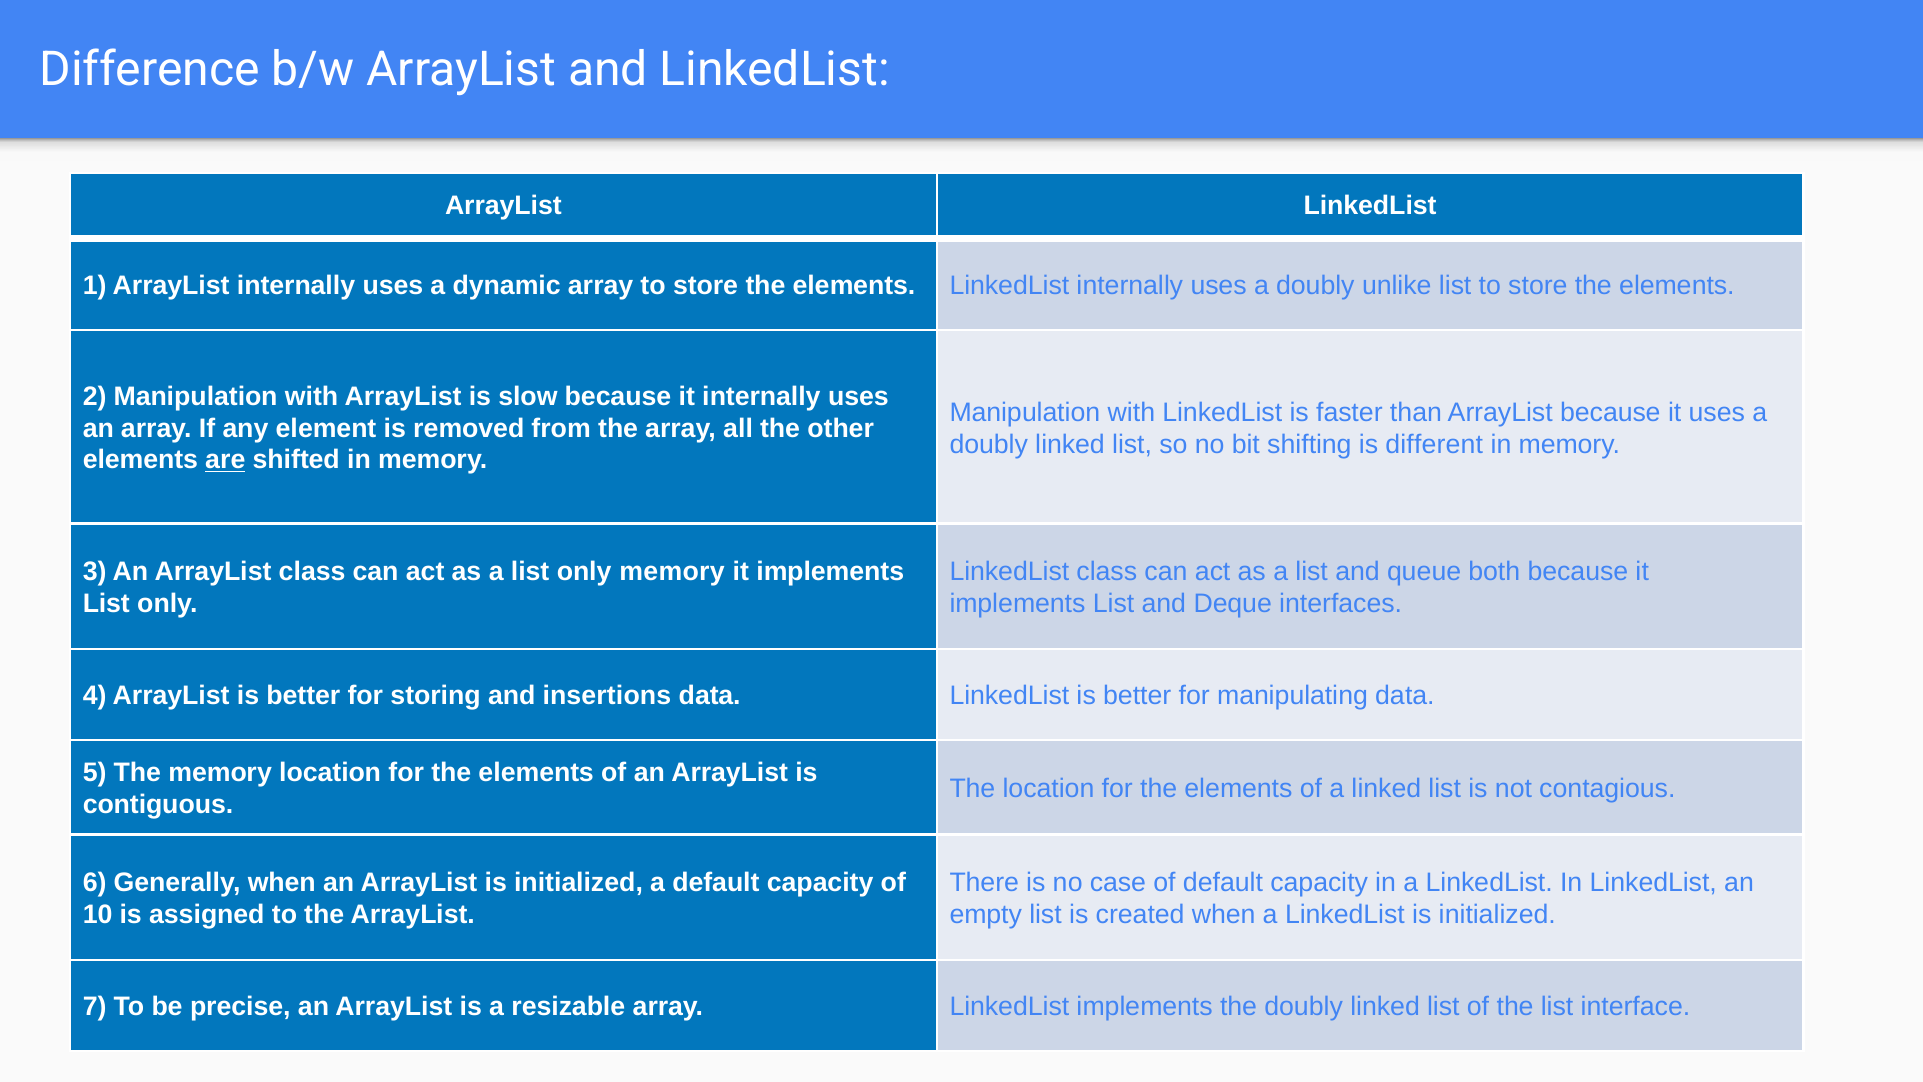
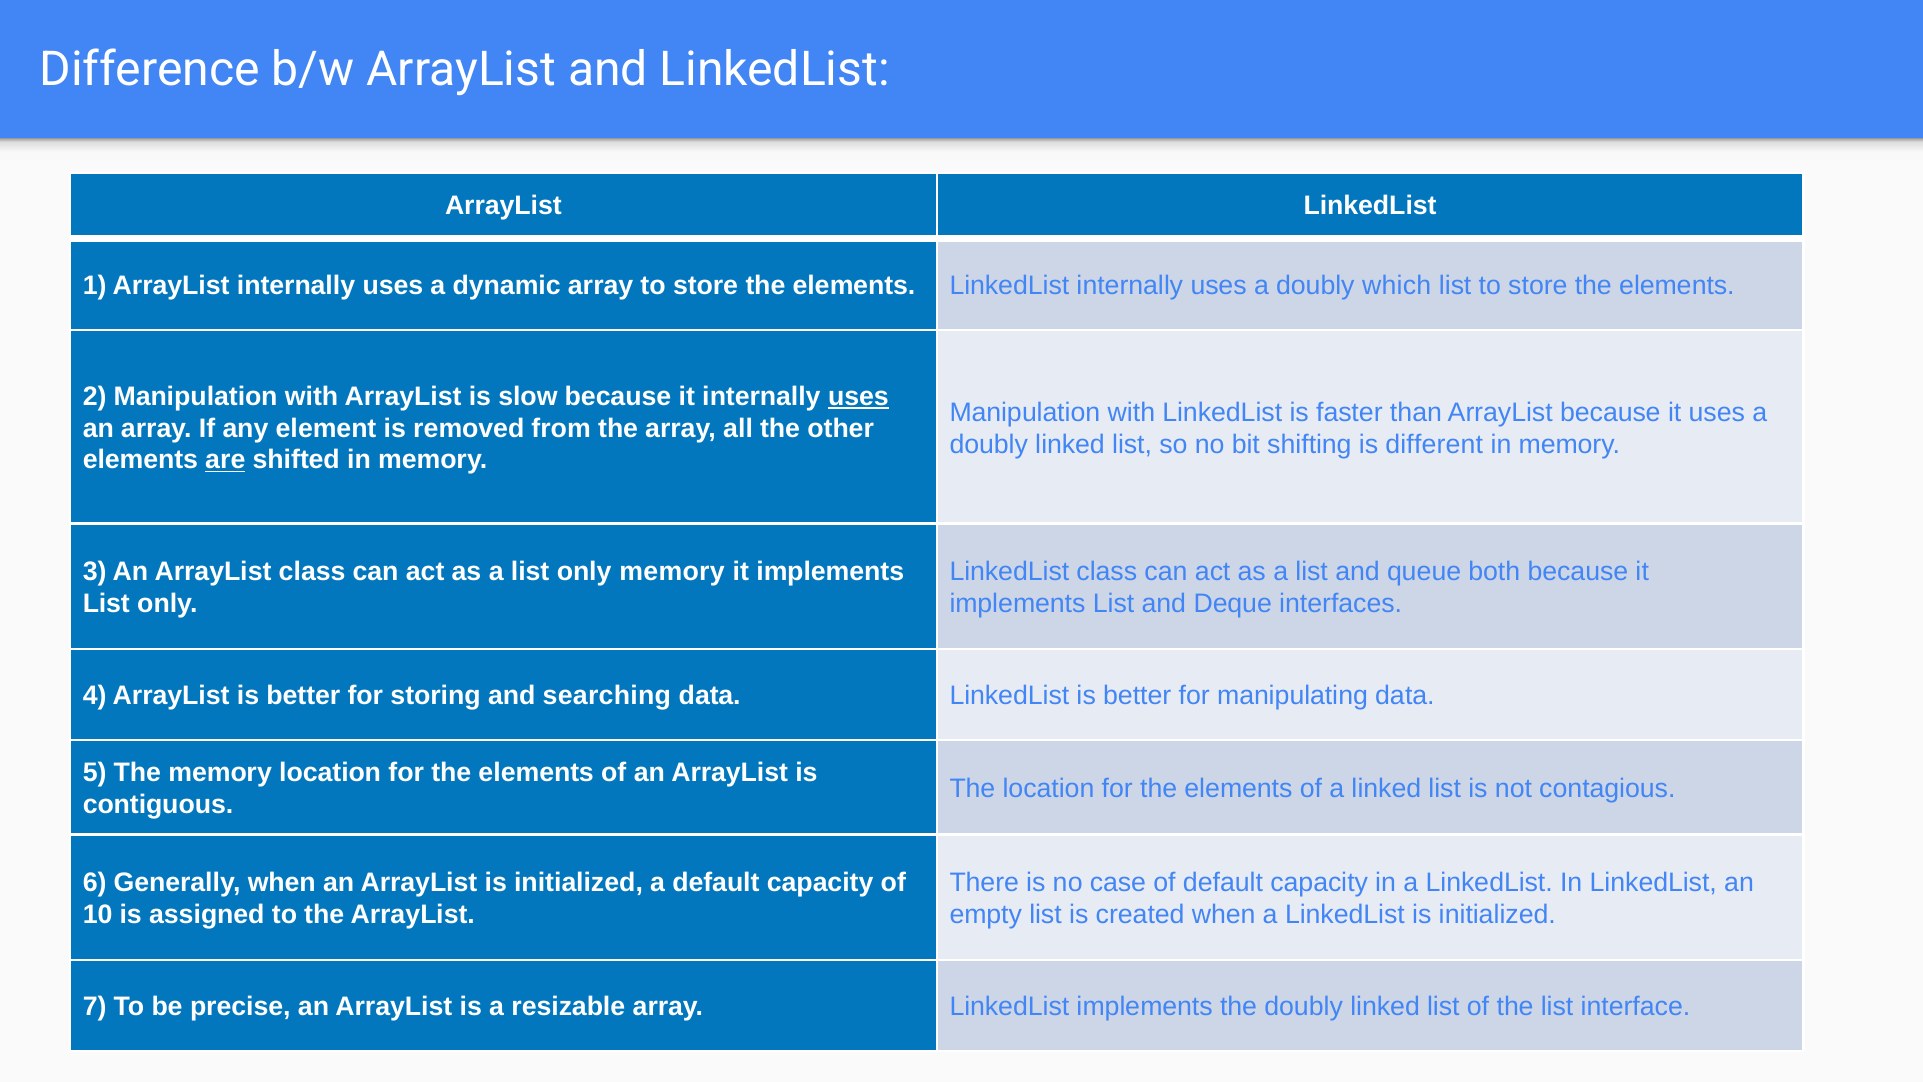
unlike: unlike -> which
uses at (858, 396) underline: none -> present
insertions: insertions -> searching
